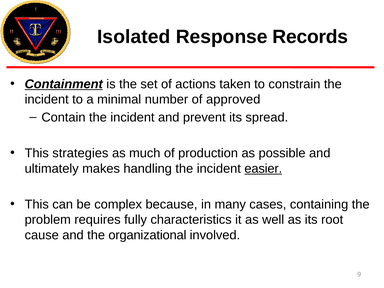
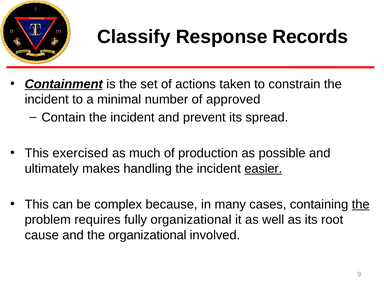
Isolated: Isolated -> Classify
strategies: strategies -> exercised
the at (361, 204) underline: none -> present
fully characteristics: characteristics -> organizational
